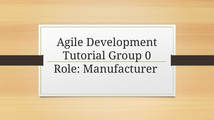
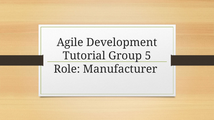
0: 0 -> 5
